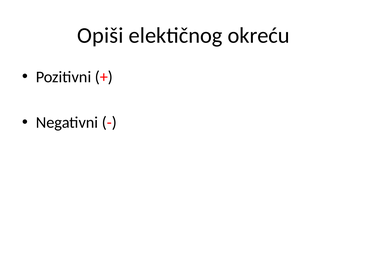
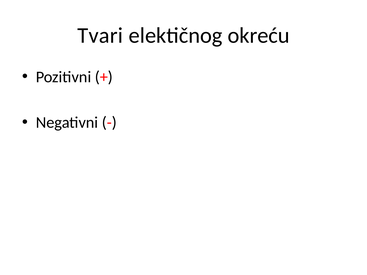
Opiši: Opiši -> Tvari
